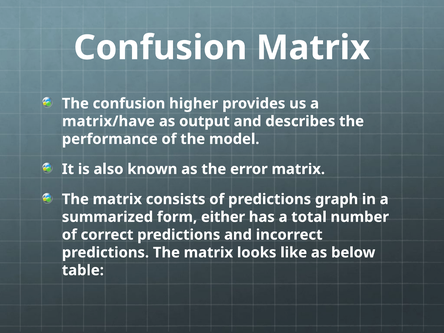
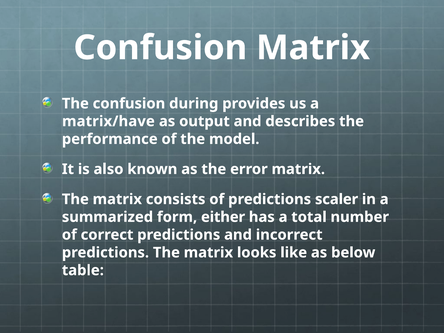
higher: higher -> during
graph: graph -> scaler
